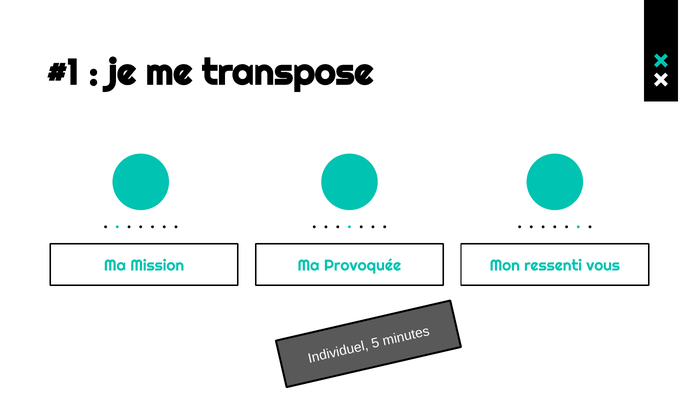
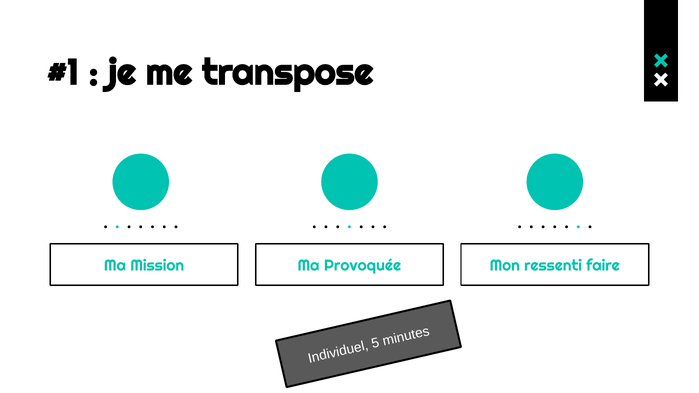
vous: vous -> faire
